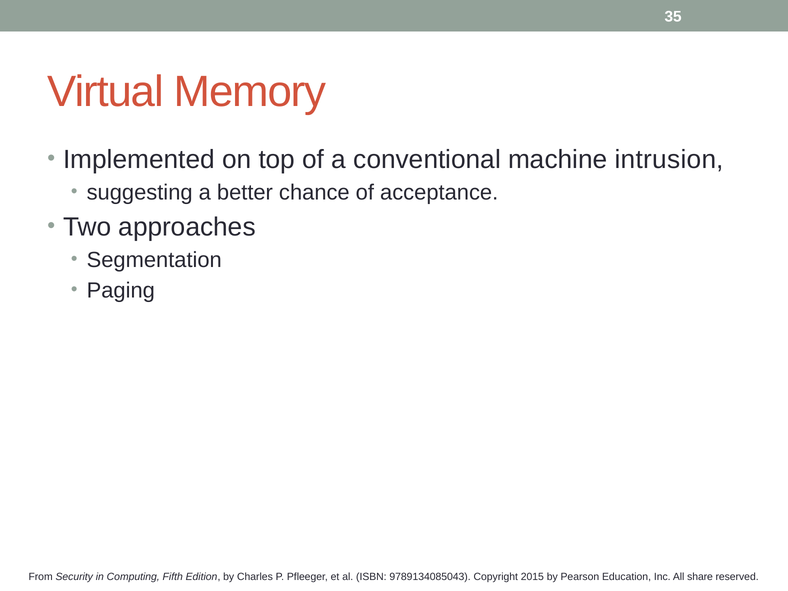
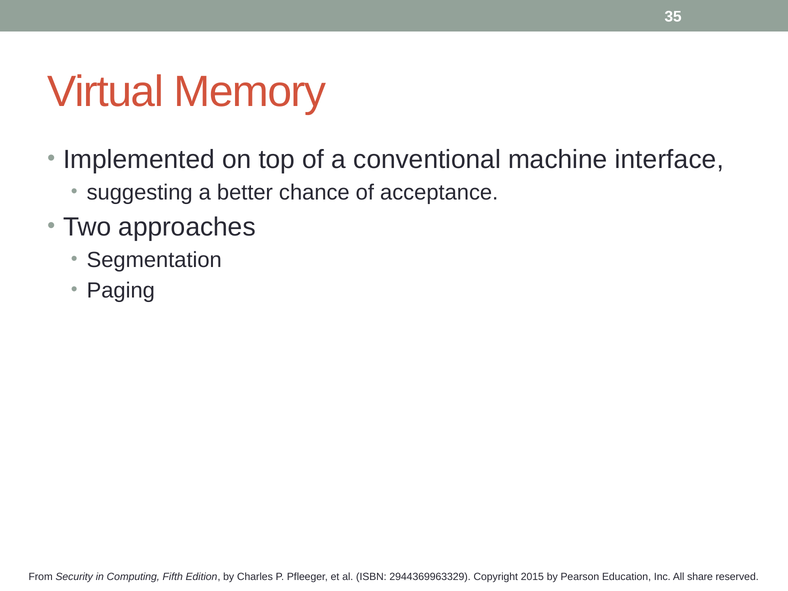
intrusion: intrusion -> interface
9789134085043: 9789134085043 -> 2944369963329
